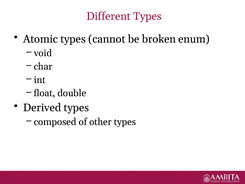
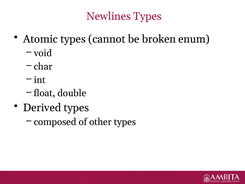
Different: Different -> Newlines
